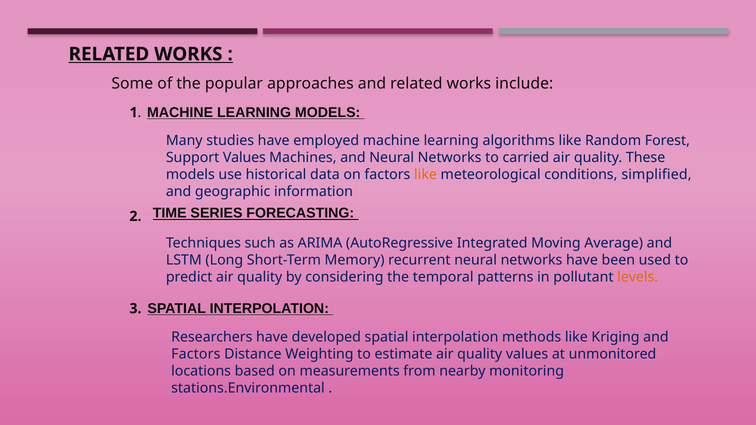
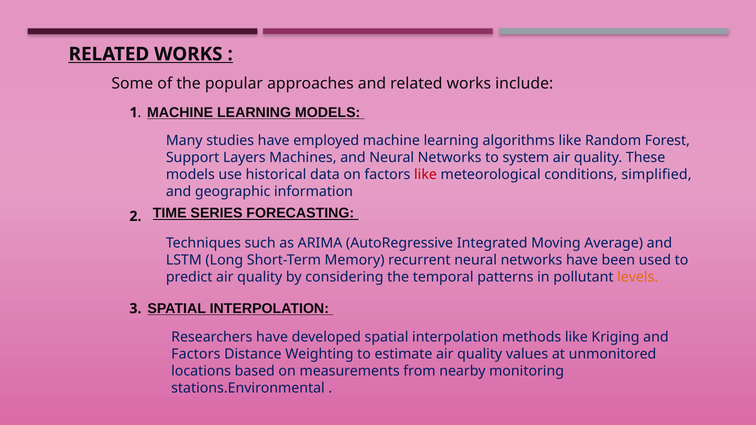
Support Values: Values -> Layers
carried: carried -> system
like at (426, 175) colour: orange -> red
